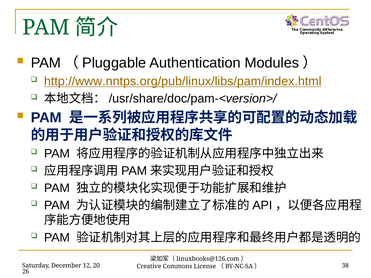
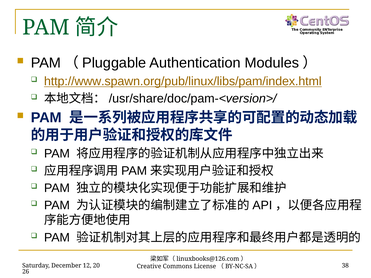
http://www.nntps.org/pub/linux/libs/pam/index.html: http://www.nntps.org/pub/linux/libs/pam/index.html -> http://www.spawn.org/pub/linux/libs/pam/index.html
